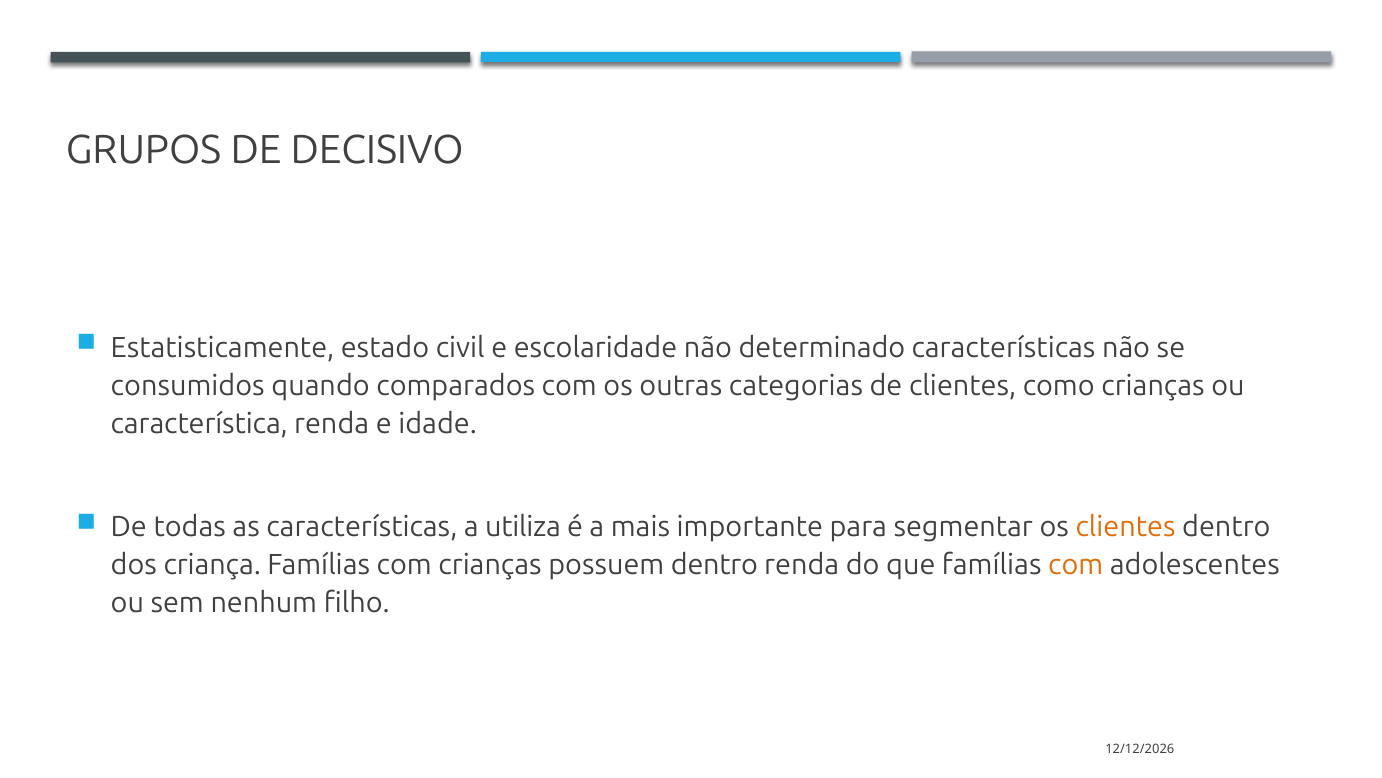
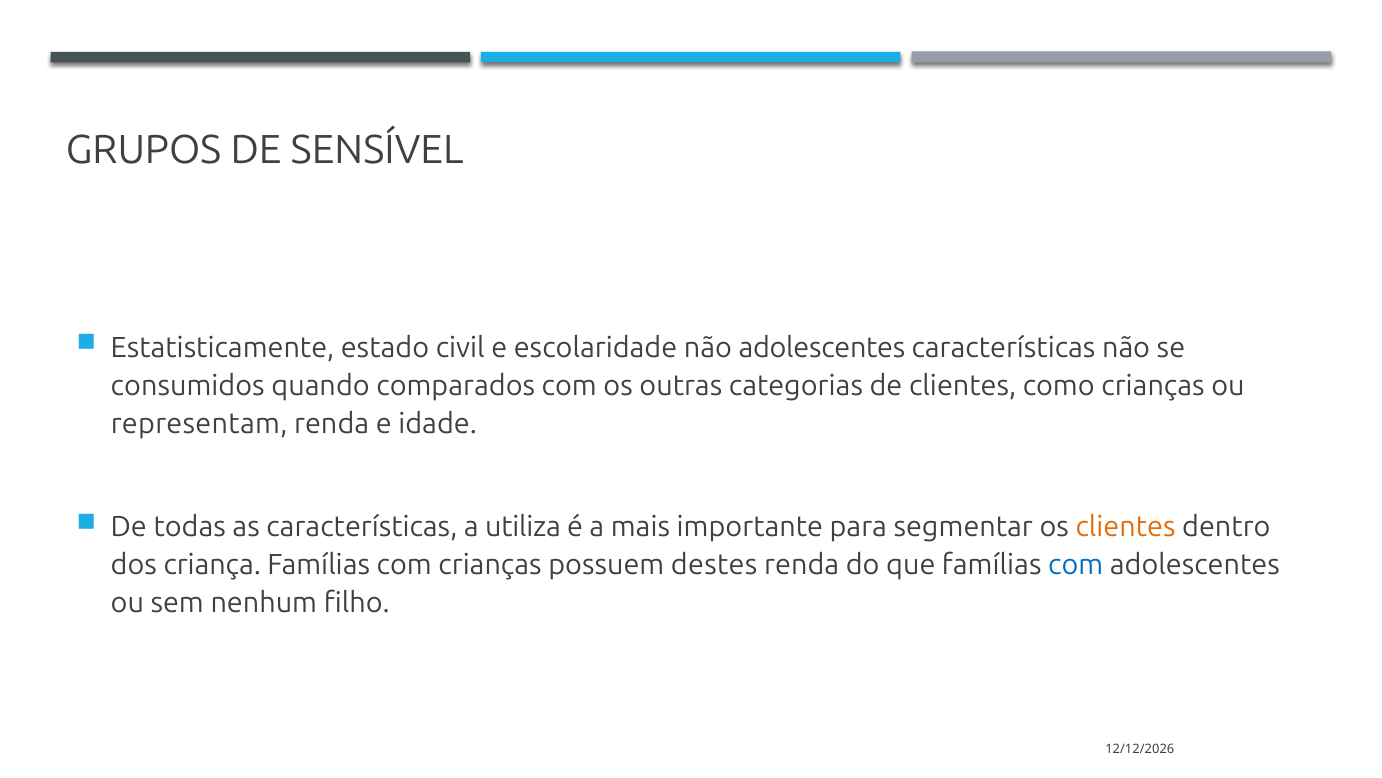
DECISIVO: DECISIVO -> SENSÍVEL
não determinado: determinado -> adolescentes
característica: característica -> representam
possuem dentro: dentro -> destes
com at (1076, 564) colour: orange -> blue
